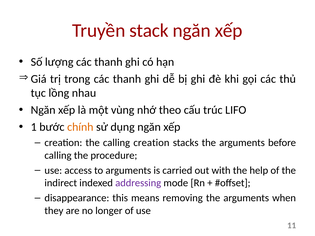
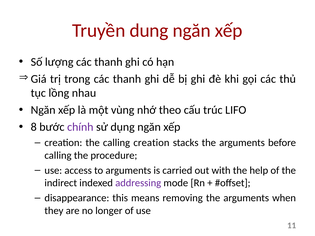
stack: stack -> dung
1: 1 -> 8
chính colour: orange -> purple
